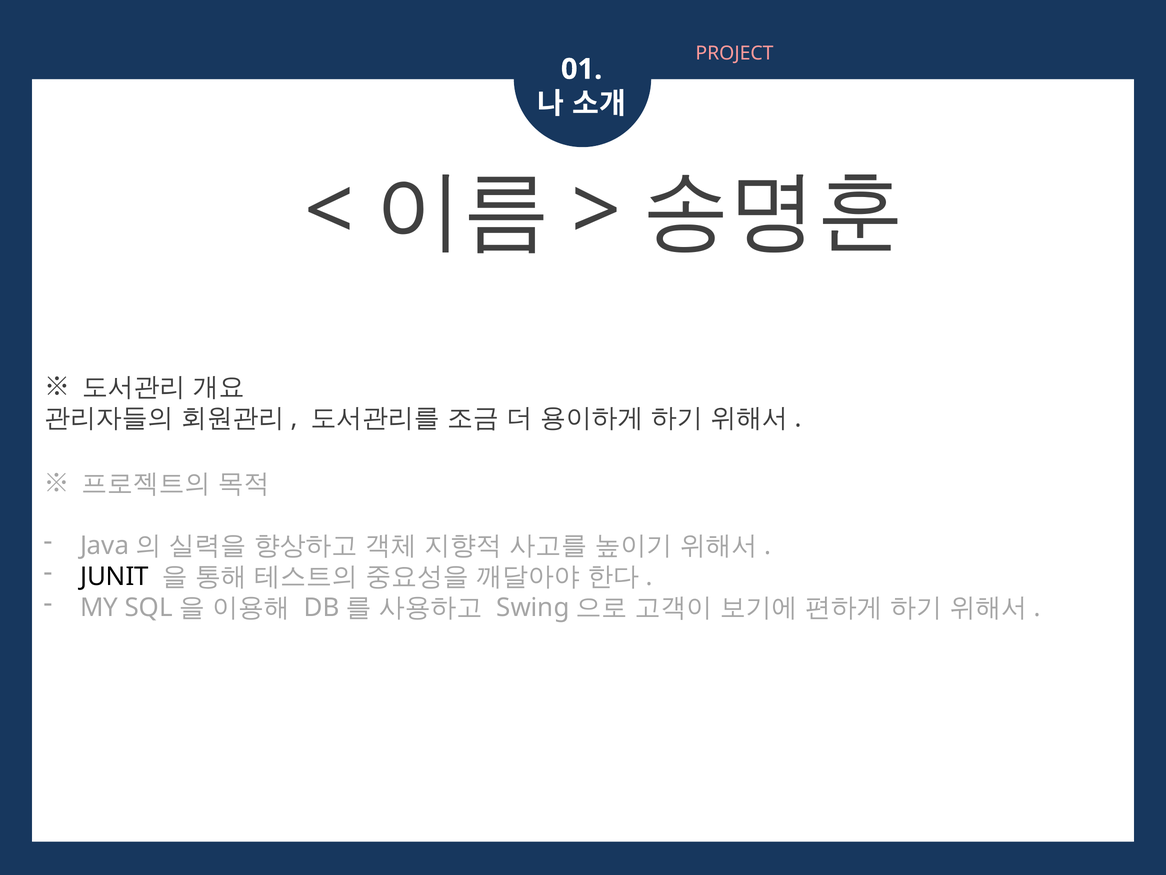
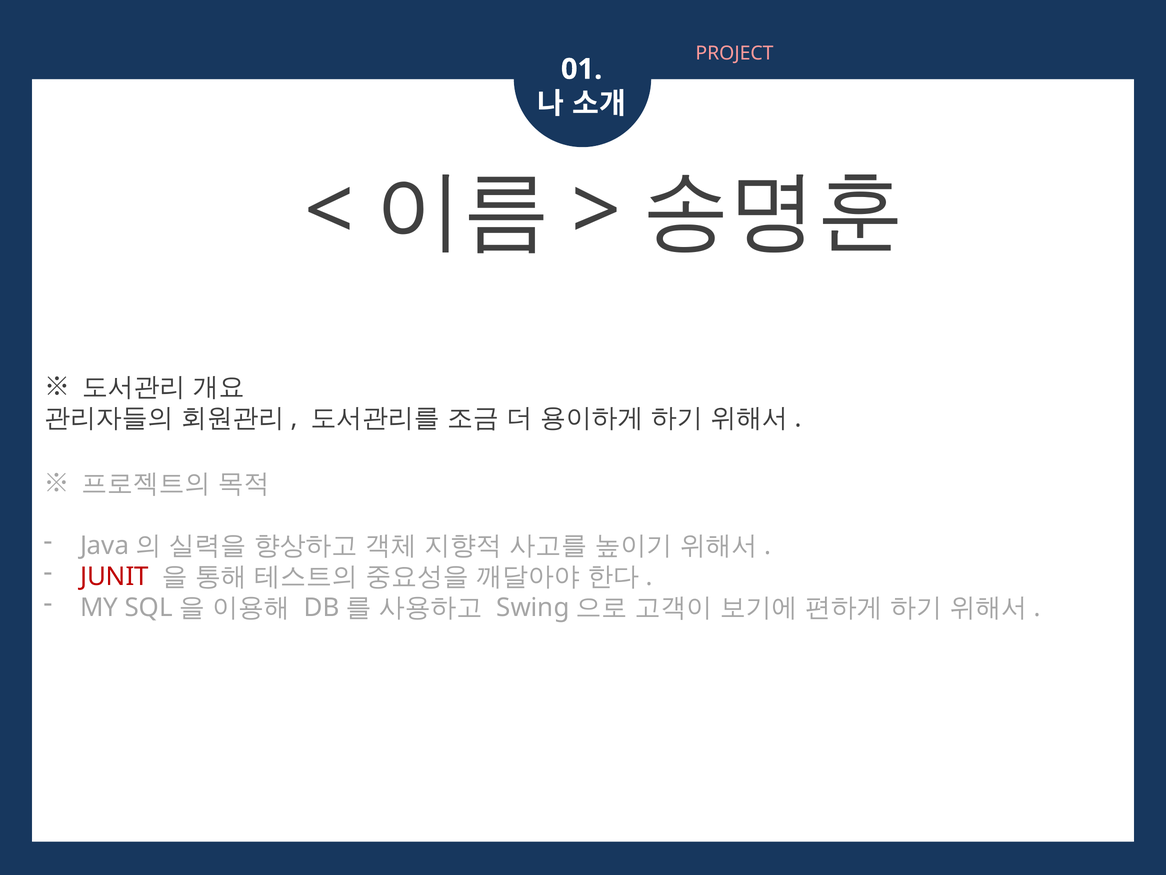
JUNIT colour: black -> red
